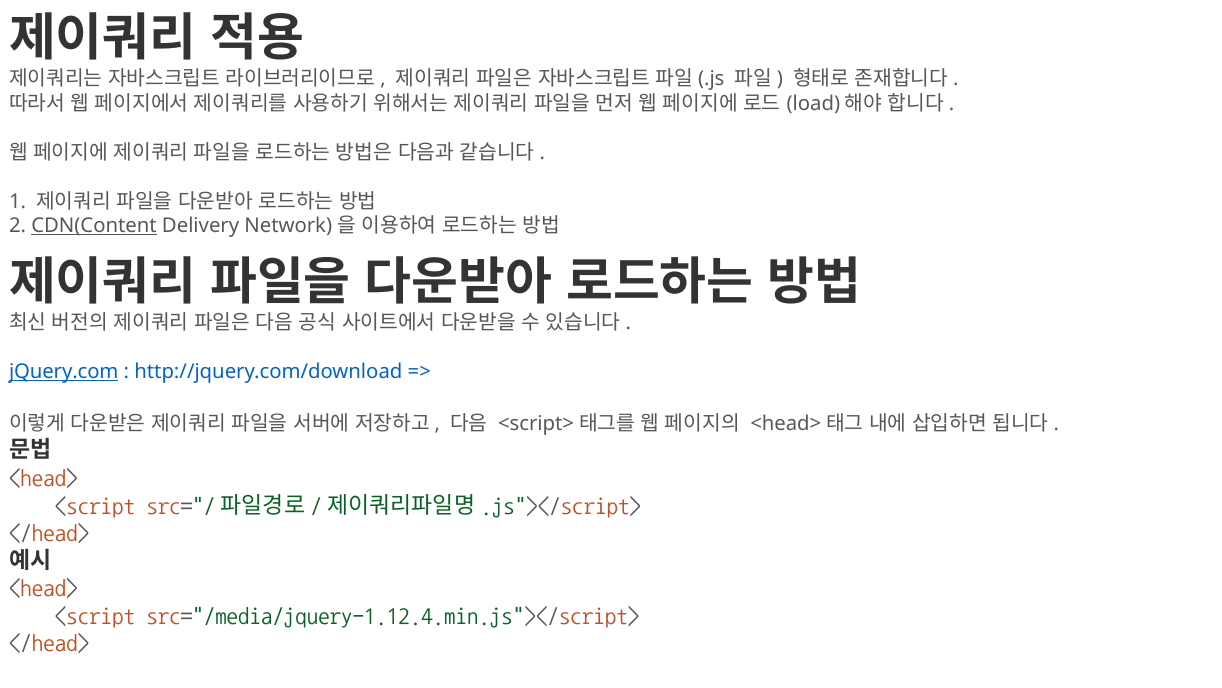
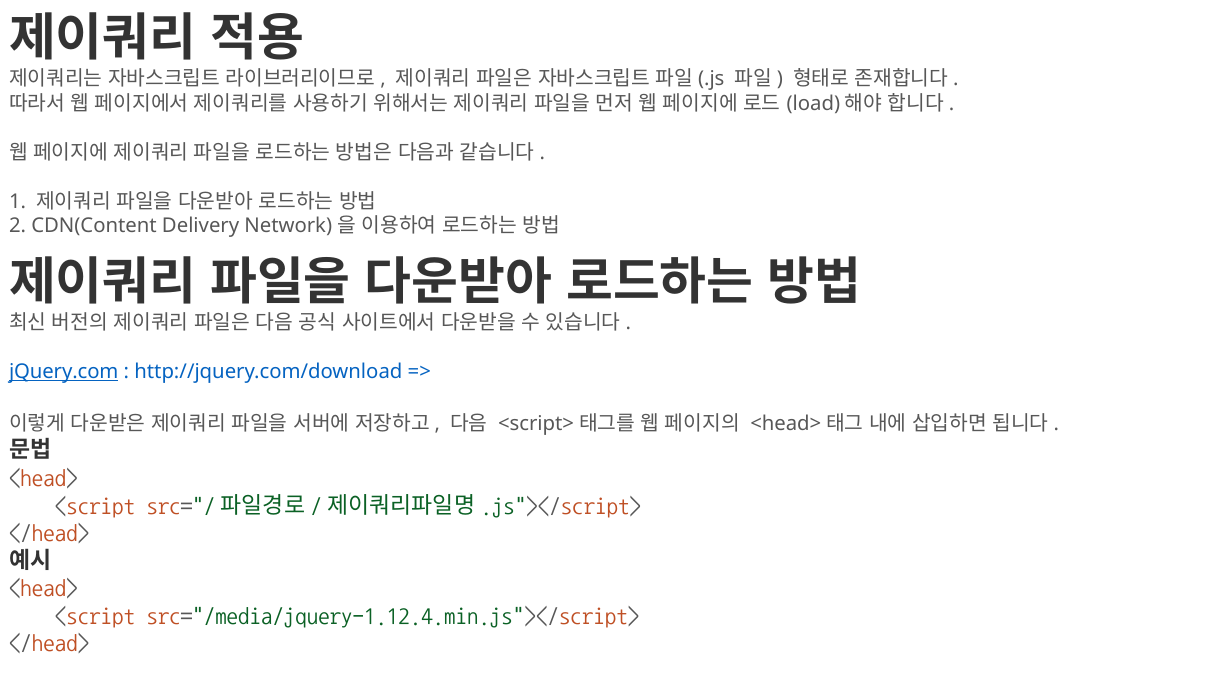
CDN(Content underline: present -> none
